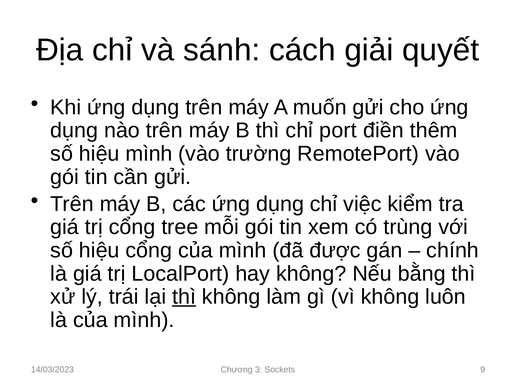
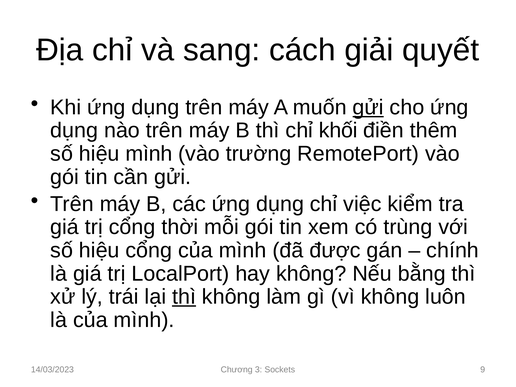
sánh: sánh -> sang
gửi at (368, 107) underline: none -> present
port: port -> khối
tree: tree -> thời
